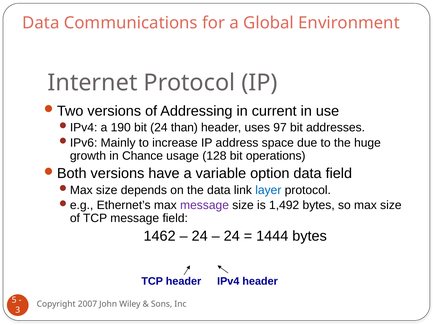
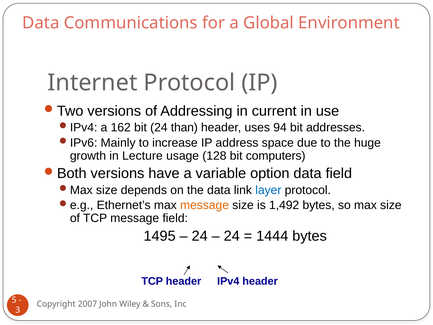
190: 190 -> 162
97: 97 -> 94
Chance: Chance -> Lecture
operations: operations -> computers
message at (205, 205) colour: purple -> orange
1462: 1462 -> 1495
